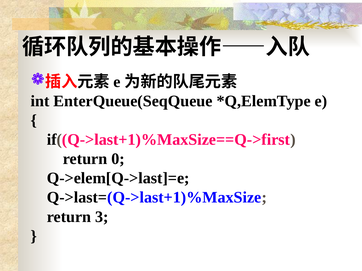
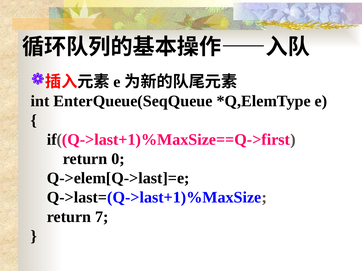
3: 3 -> 7
